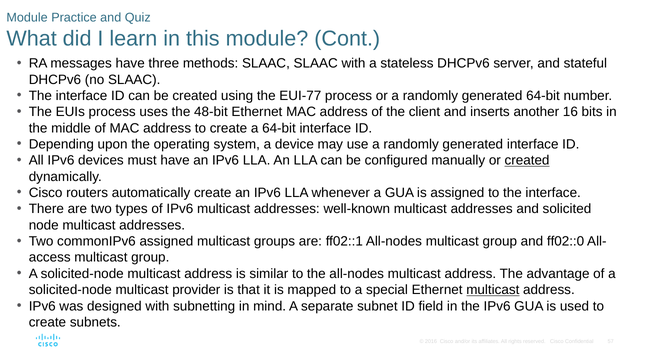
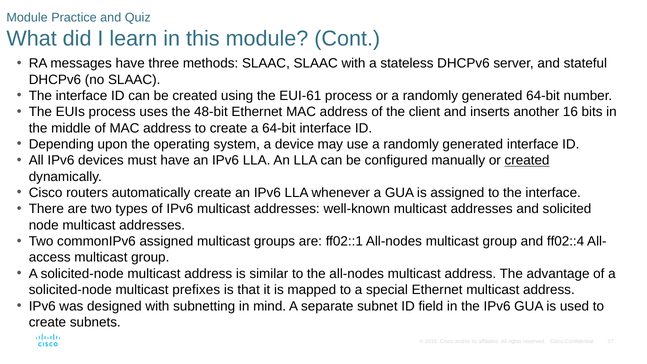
EUI-77: EUI-77 -> EUI-61
ff02::0: ff02::0 -> ff02::4
provider: provider -> prefixes
multicast at (493, 290) underline: present -> none
